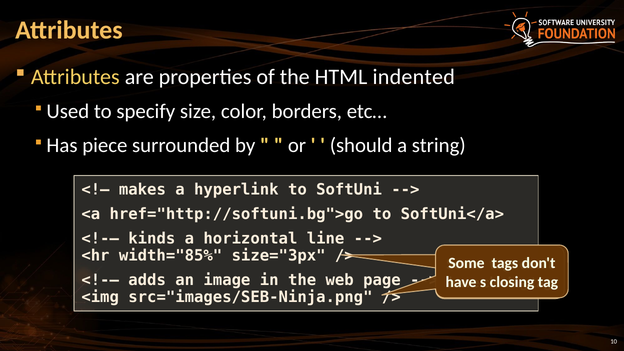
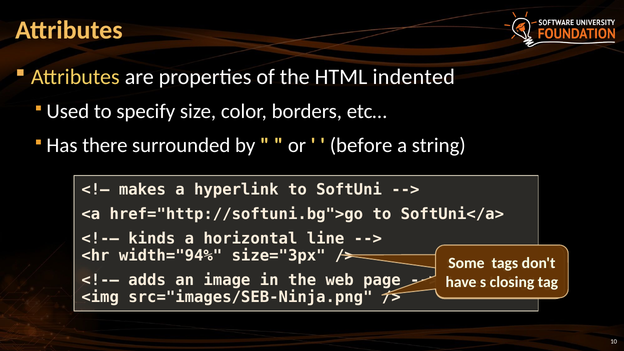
piece: piece -> there
should: should -> before
width="85%: width="85% -> width="94%
